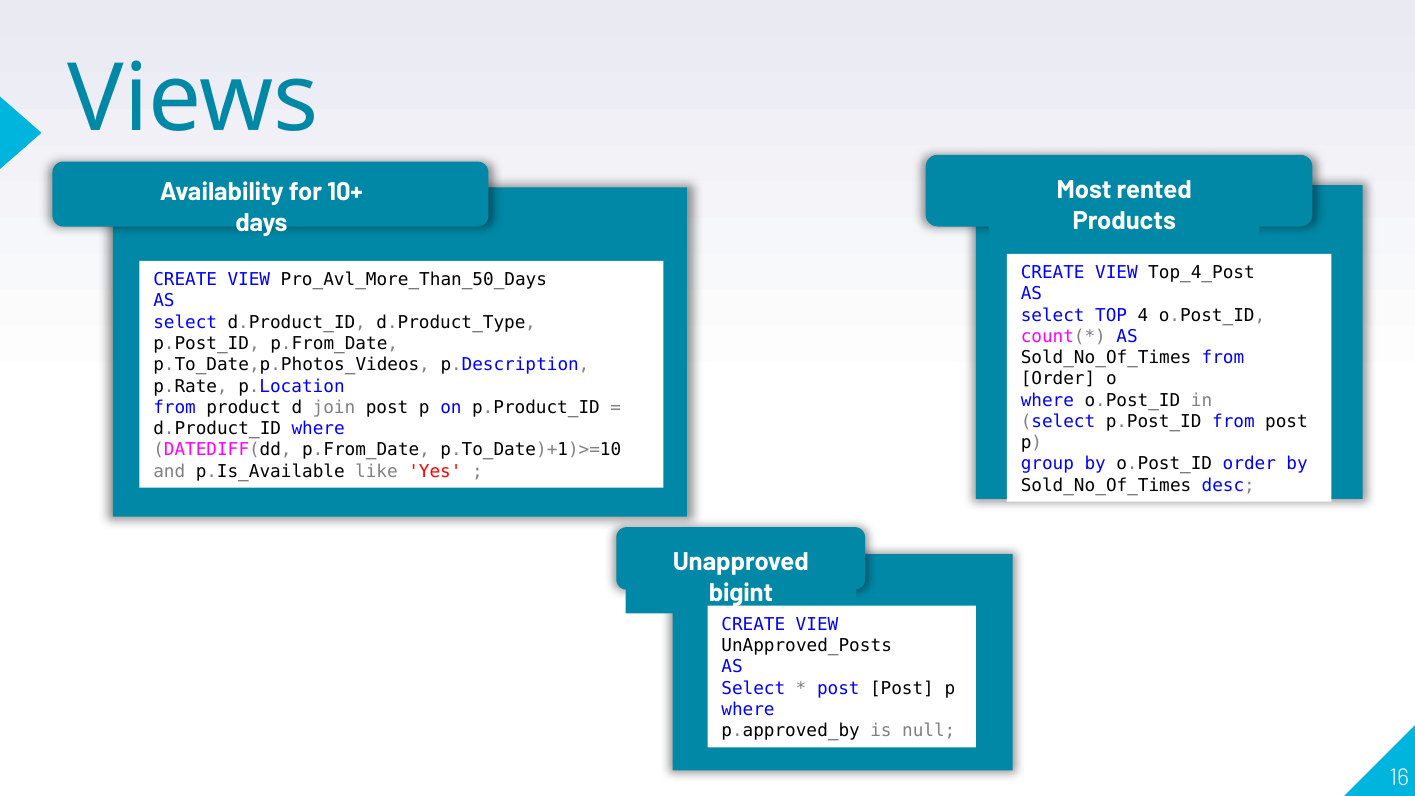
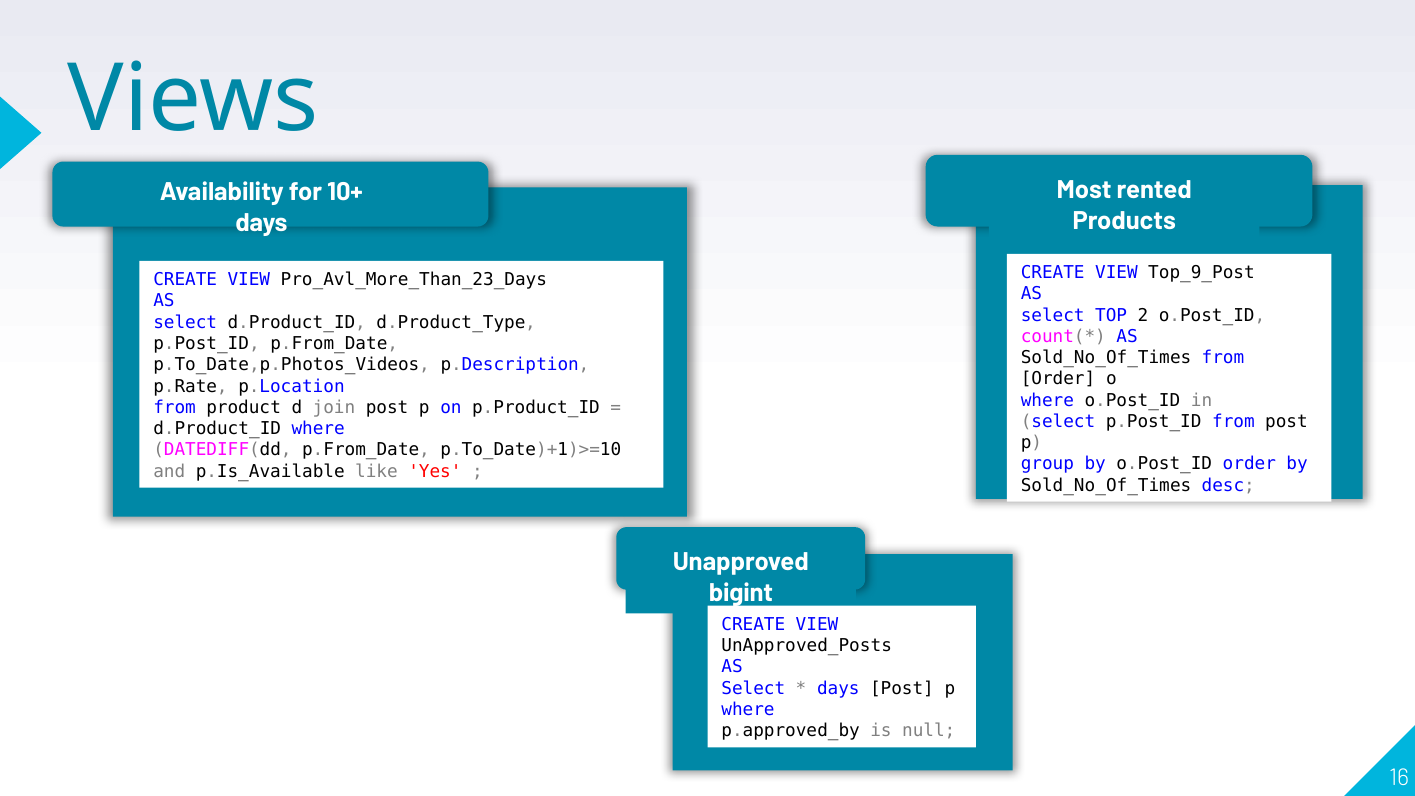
Top_4_Post: Top_4_Post -> Top_9_Post
Pro_Avl_More_Than_50_Days: Pro_Avl_More_Than_50_Days -> Pro_Avl_More_Than_23_Days
4: 4 -> 2
post at (838, 688): post -> days
